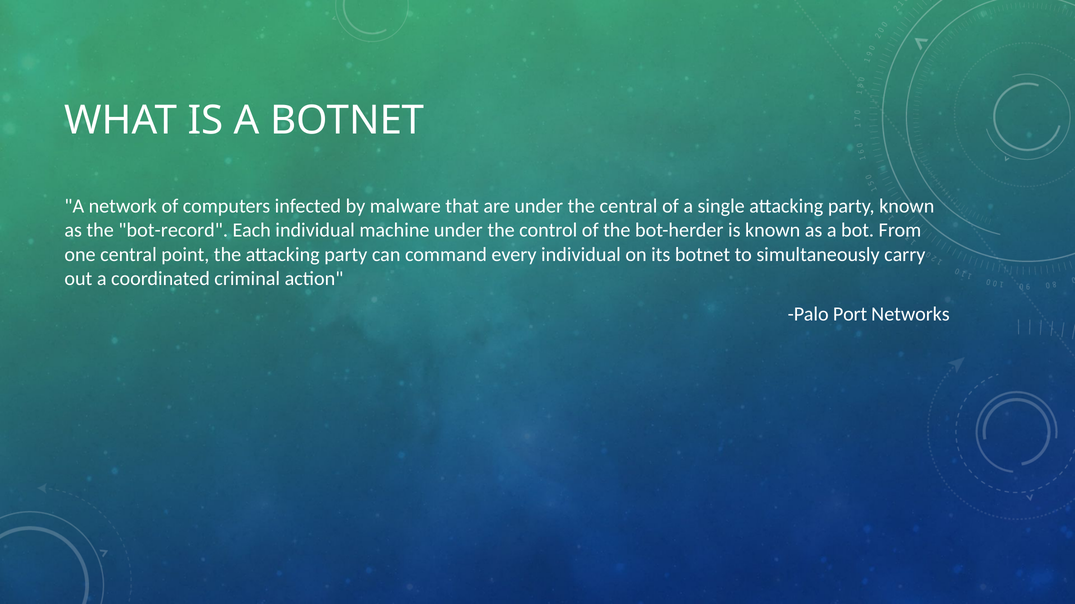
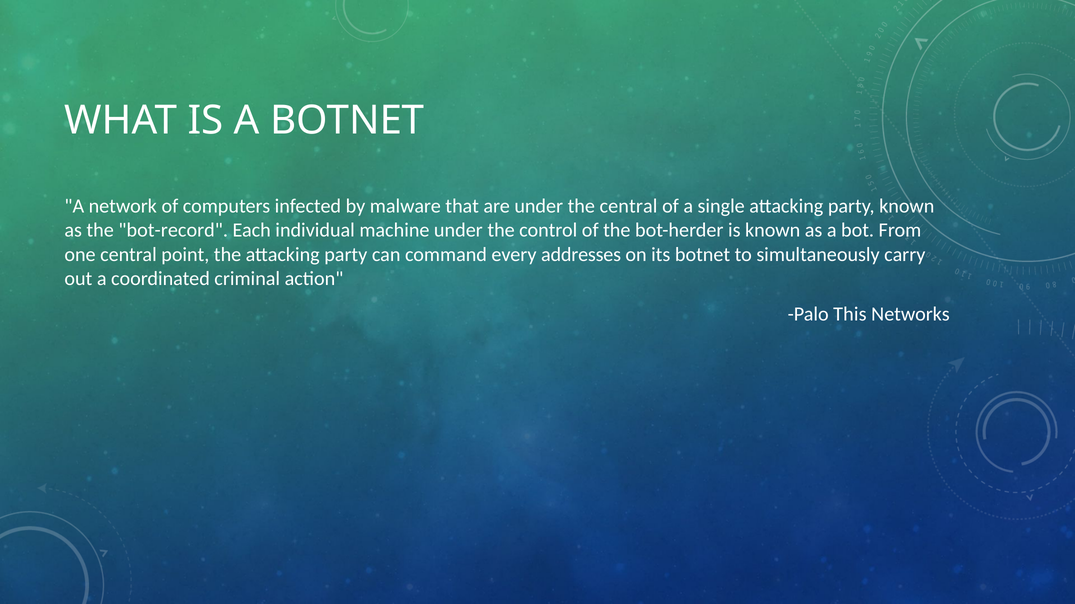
every individual: individual -> addresses
Port: Port -> This
